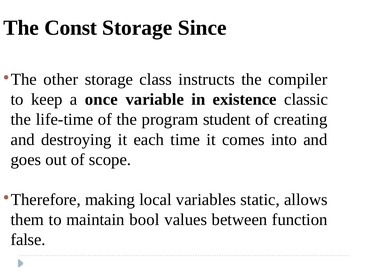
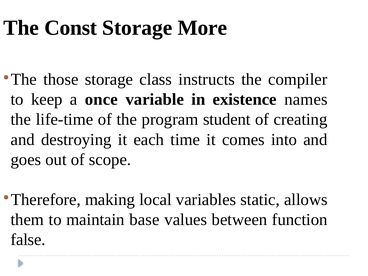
Since: Since -> More
other: other -> those
classic: classic -> names
bool: bool -> base
